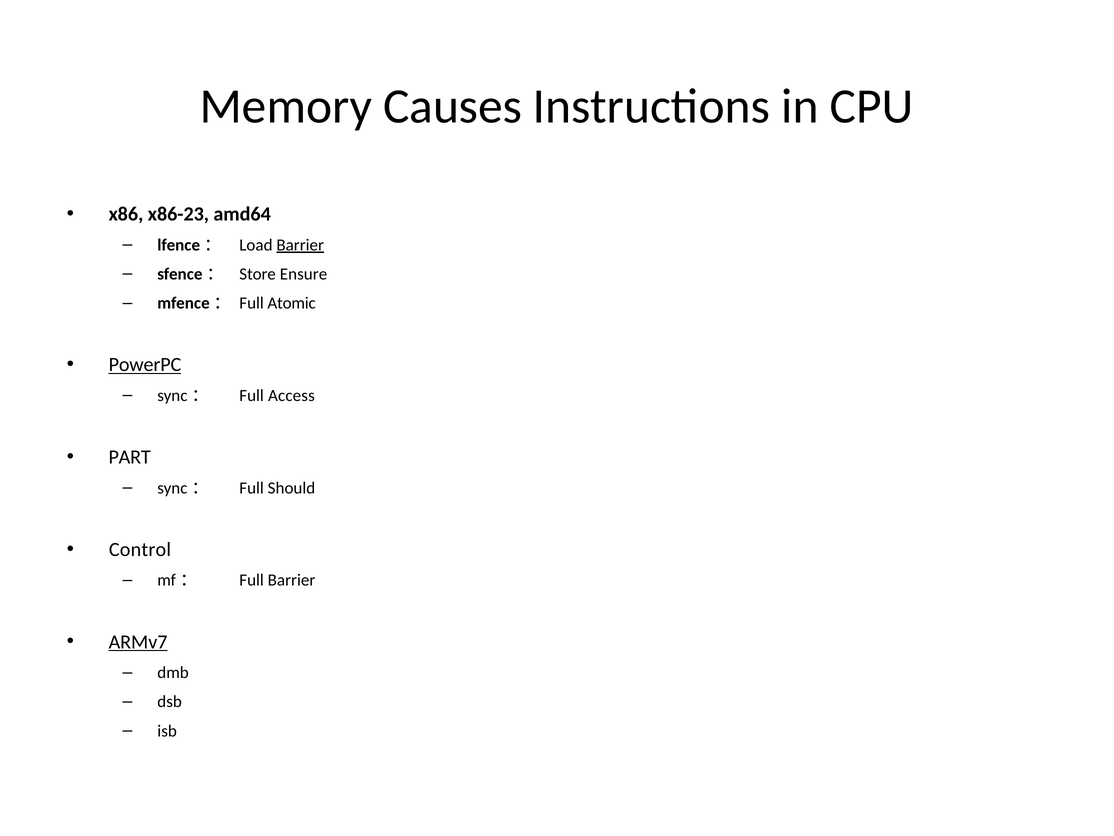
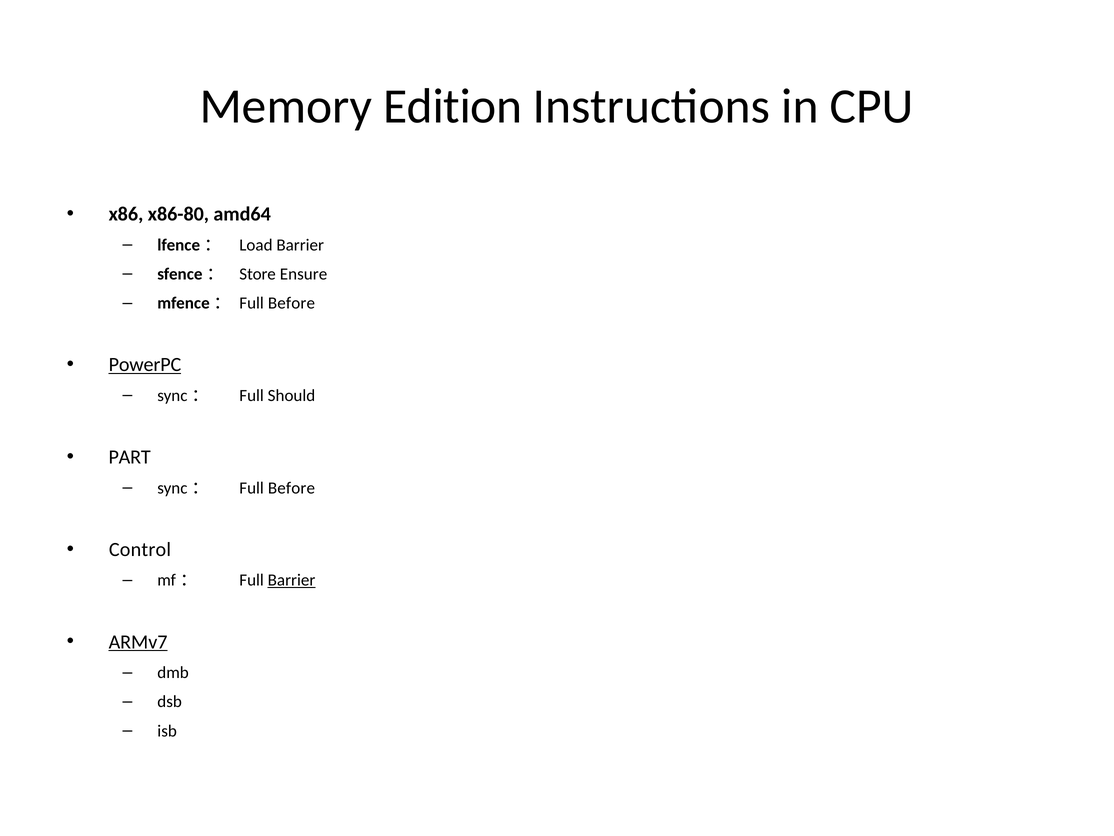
Causes: Causes -> Edition
x86-23: x86-23 -> x86-80
Barrier at (300, 245) underline: present -> none
mfence： Full Atomic: Atomic -> Before
Access: Access -> Should
sync： Full Should: Should -> Before
Barrier at (292, 580) underline: none -> present
